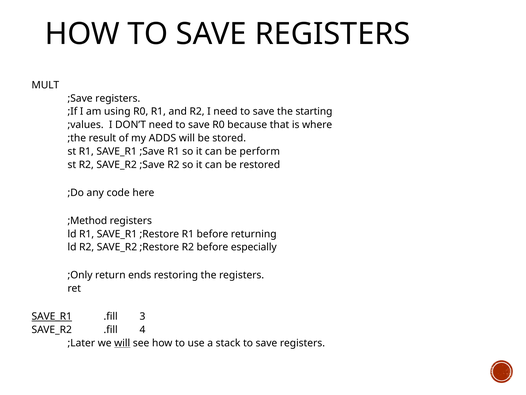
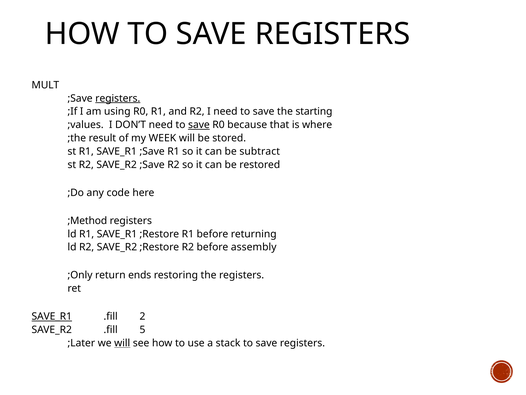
registers at (118, 98) underline: none -> present
save at (199, 125) underline: none -> present
ADDS: ADDS -> WEEK
perform: perform -> subtract
especially: especially -> assembly
3: 3 -> 2
4: 4 -> 5
